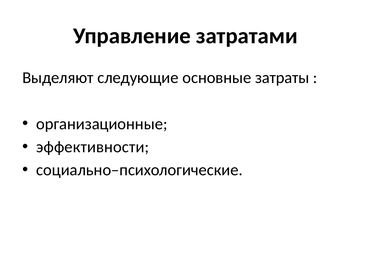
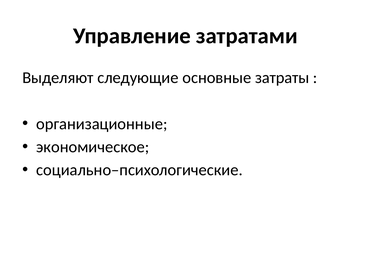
эффективности: эффективности -> экономическое
